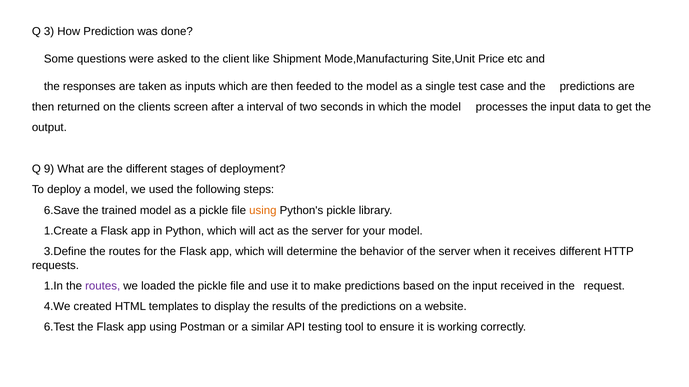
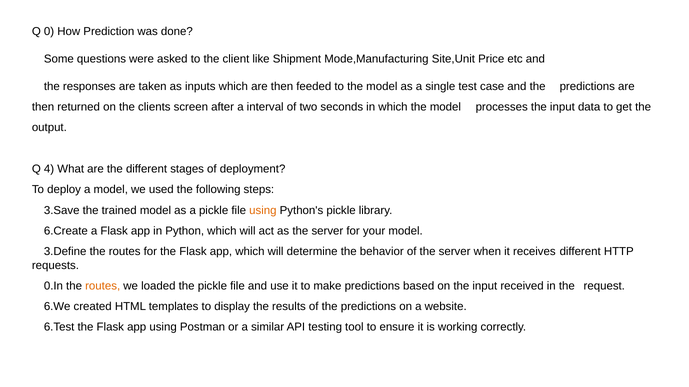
3: 3 -> 0
9: 9 -> 4
6.Save: 6.Save -> 3.Save
1.Create: 1.Create -> 6.Create
1.In: 1.In -> 0.In
routes at (103, 286) colour: purple -> orange
4.We: 4.We -> 6.We
